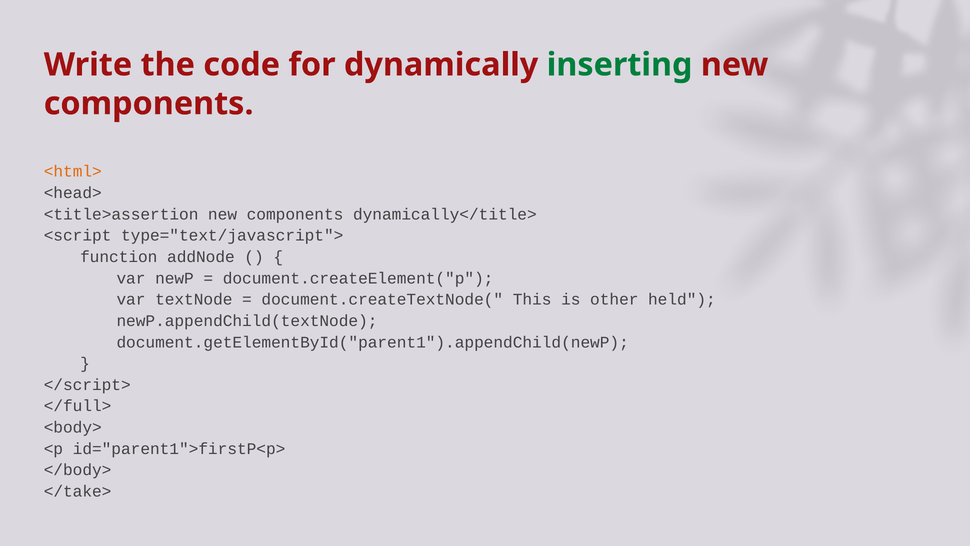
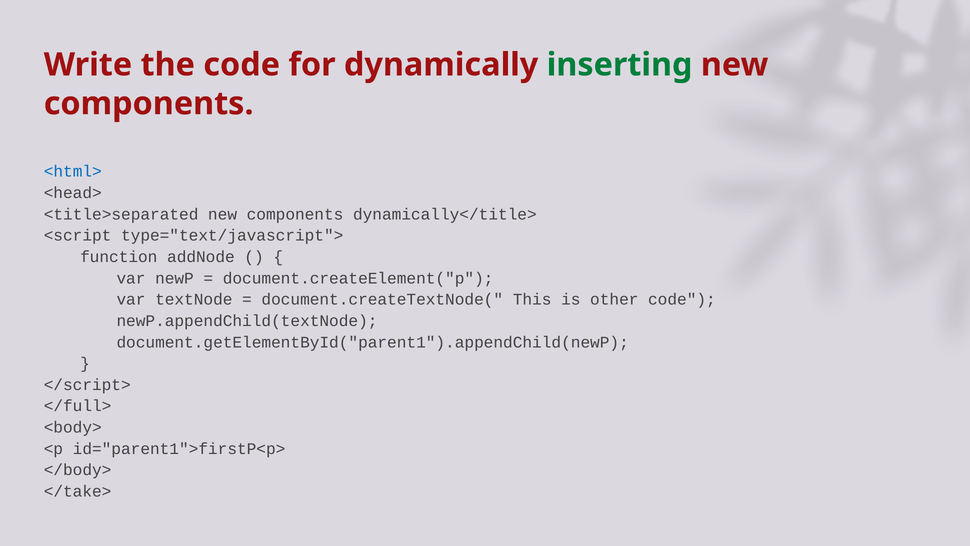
<html> colour: orange -> blue
<title>assertion: <title>assertion -> <title>separated
other held: held -> code
